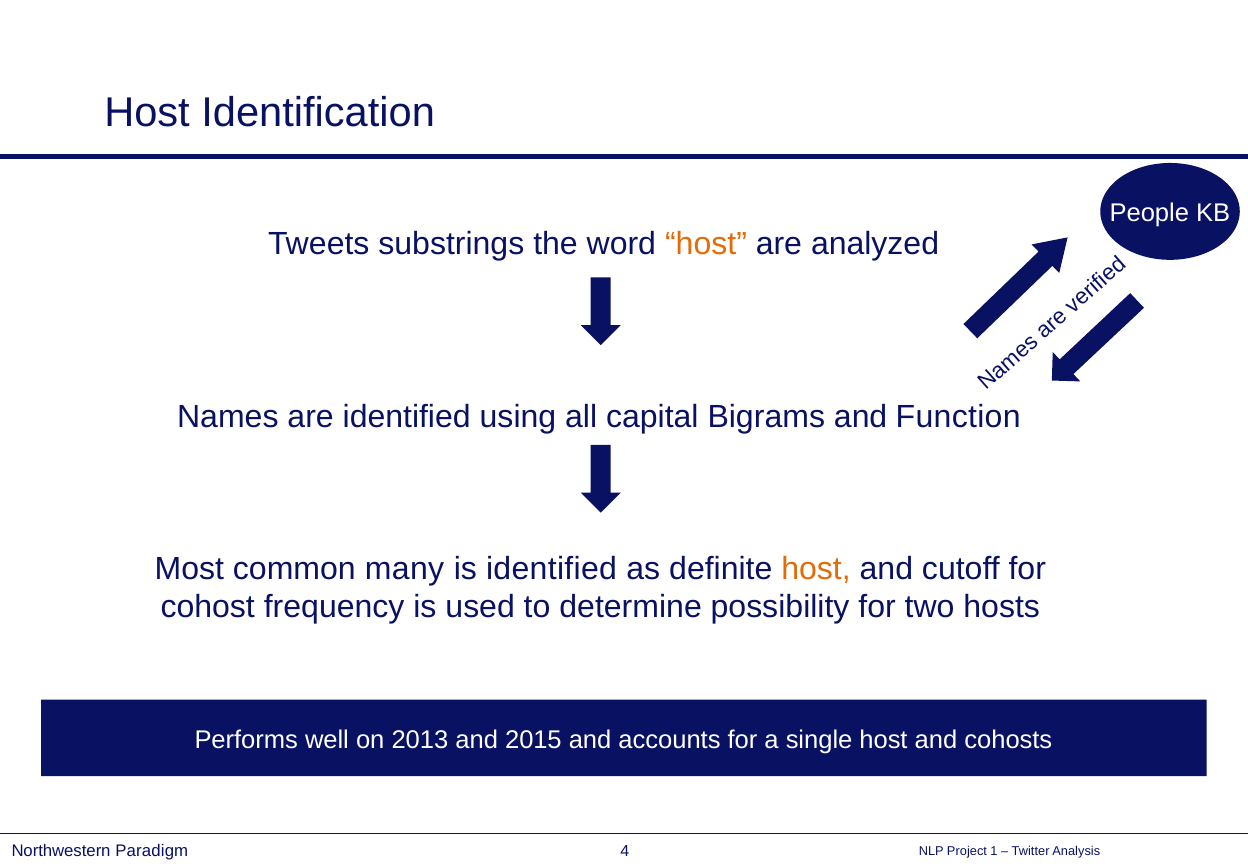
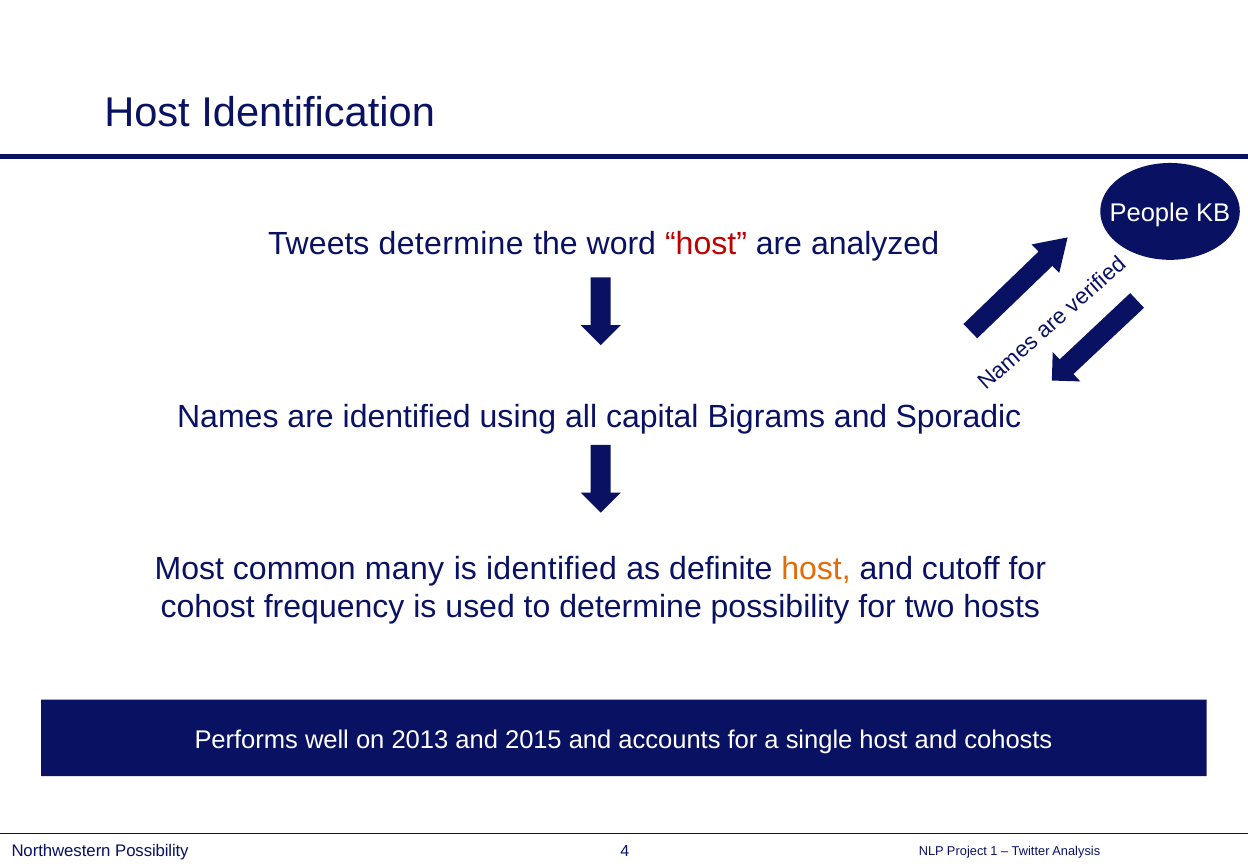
Tweets substrings: substrings -> determine
host at (706, 244) colour: orange -> red
Function: Function -> Sporadic
Northwestern Paradigm: Paradigm -> Possibility
